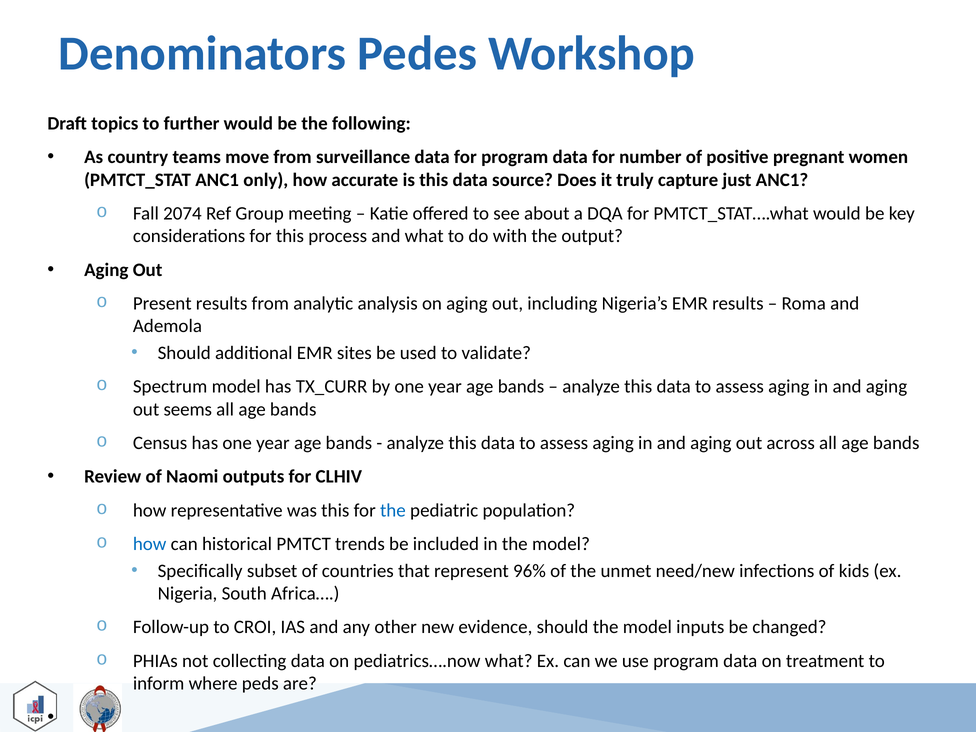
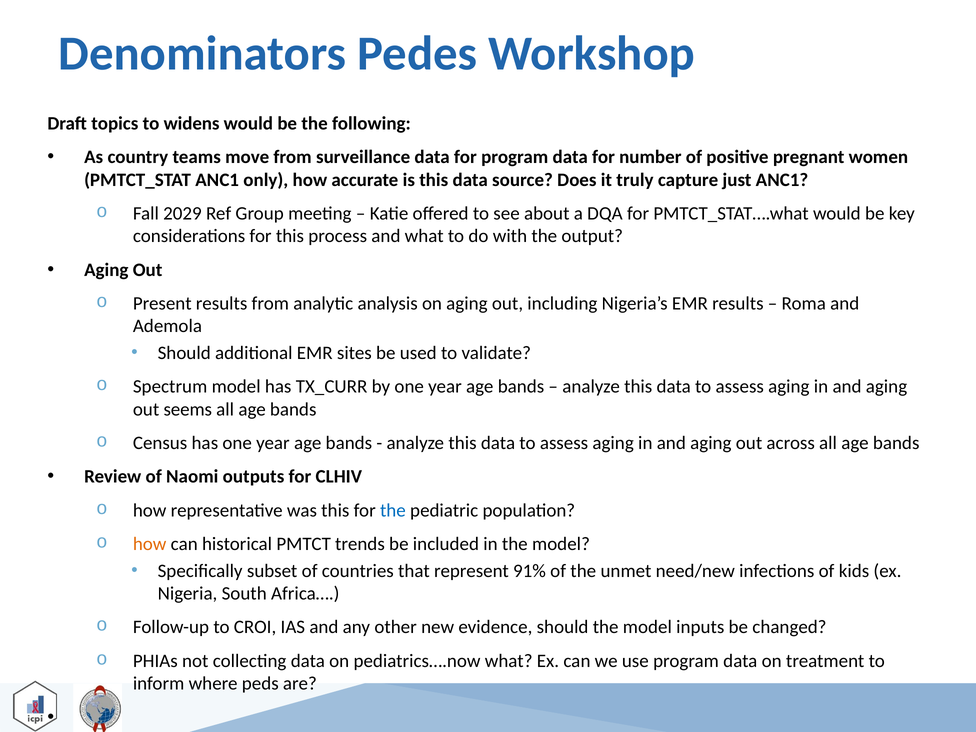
further: further -> widens
2074: 2074 -> 2029
how at (150, 544) colour: blue -> orange
96%: 96% -> 91%
